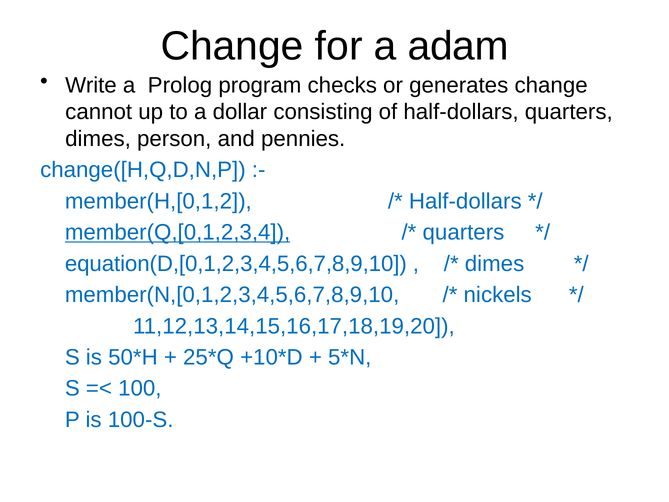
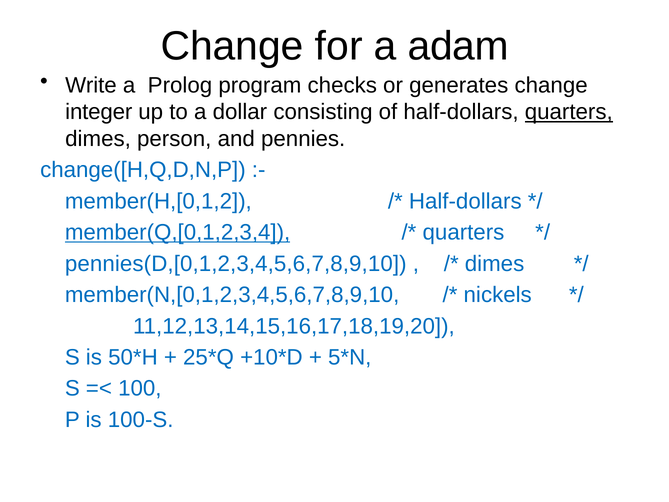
cannot: cannot -> integer
quarters at (569, 112) underline: none -> present
equation(D,[0,1,2,3,4,5,6,7,8,9,10: equation(D,[0,1,2,3,4,5,6,7,8,9,10 -> pennies(D,[0,1,2,3,4,5,6,7,8,9,10
